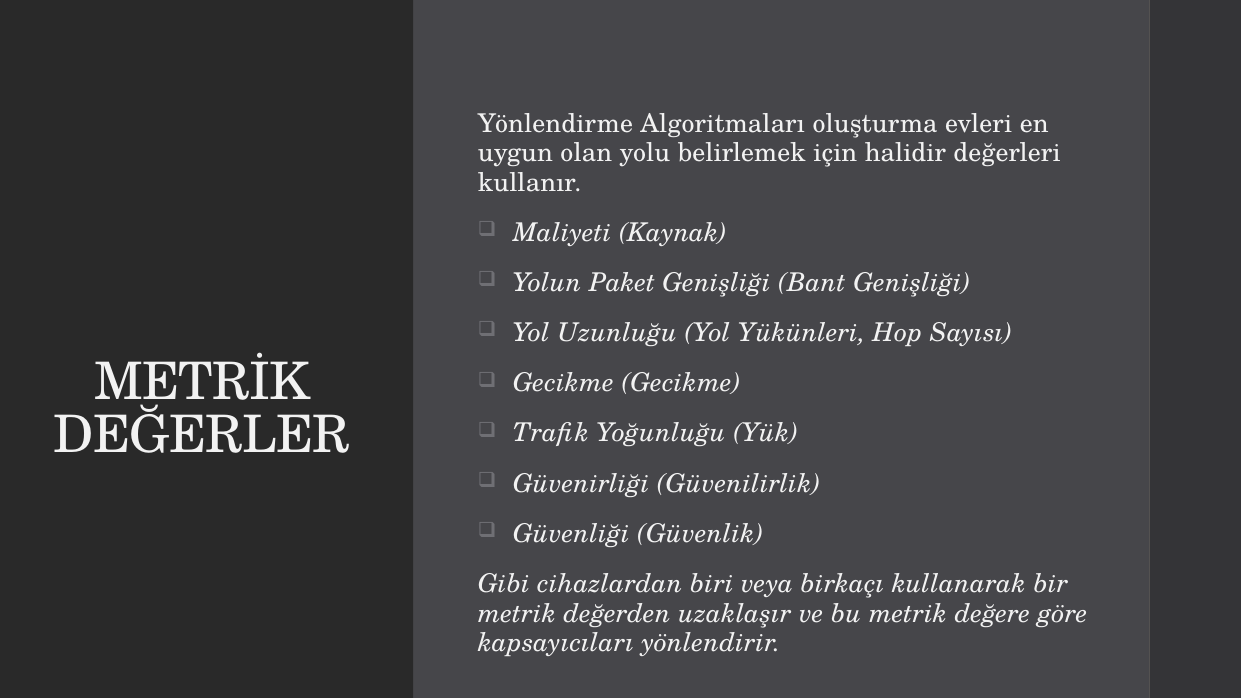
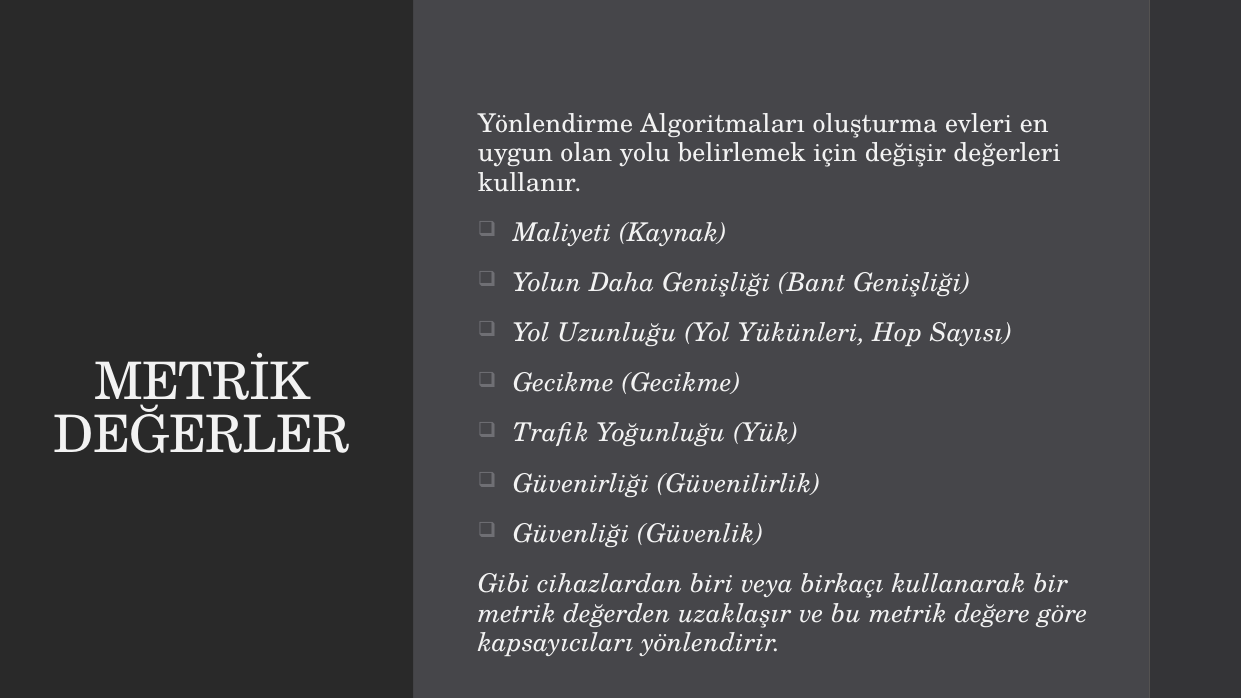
halidir: halidir -> değişir
Paket: Paket -> Daha
